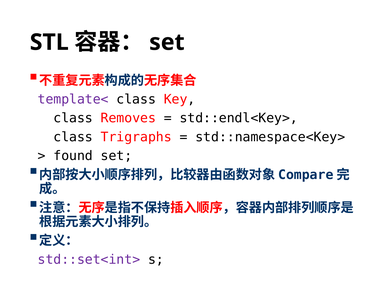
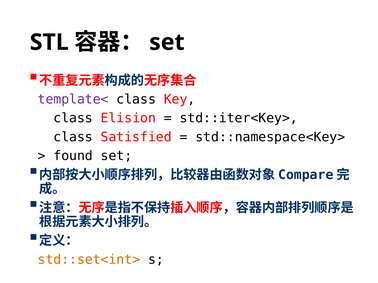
Removes: Removes -> Elision
std::endl<Key>: std::endl<Key> -> std::iter<Key>
Trigraphs: Trigraphs -> Satisfied
std::set<int> colour: purple -> orange
